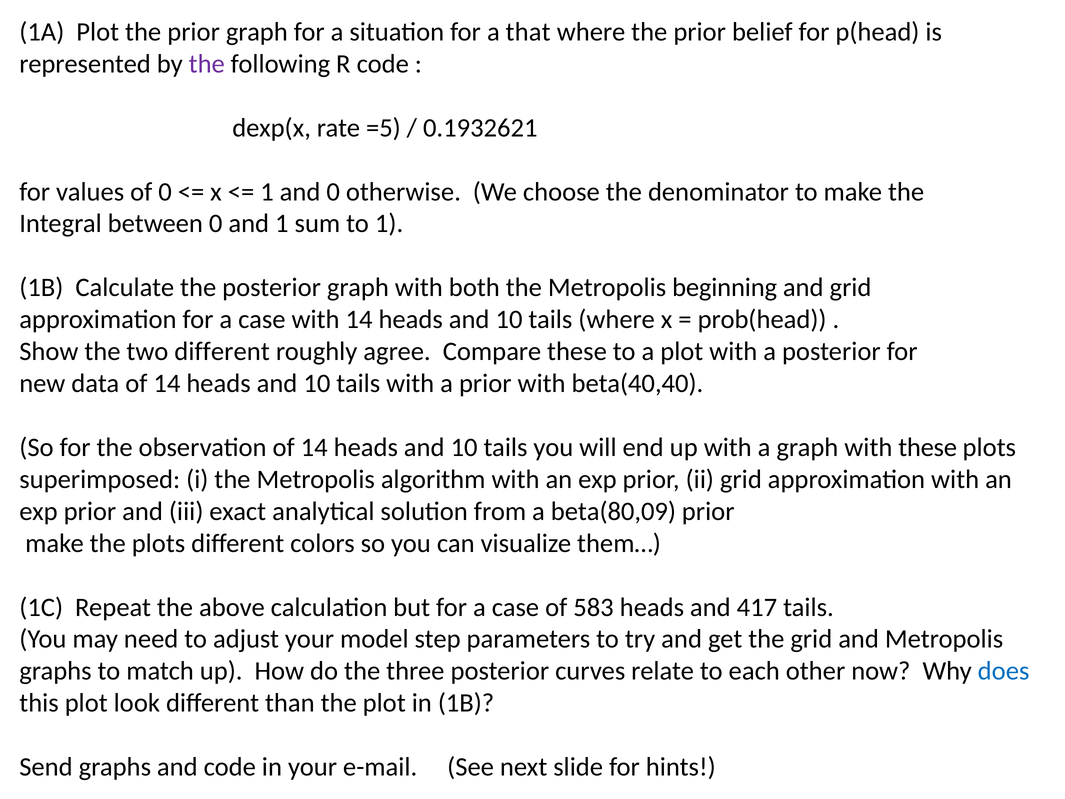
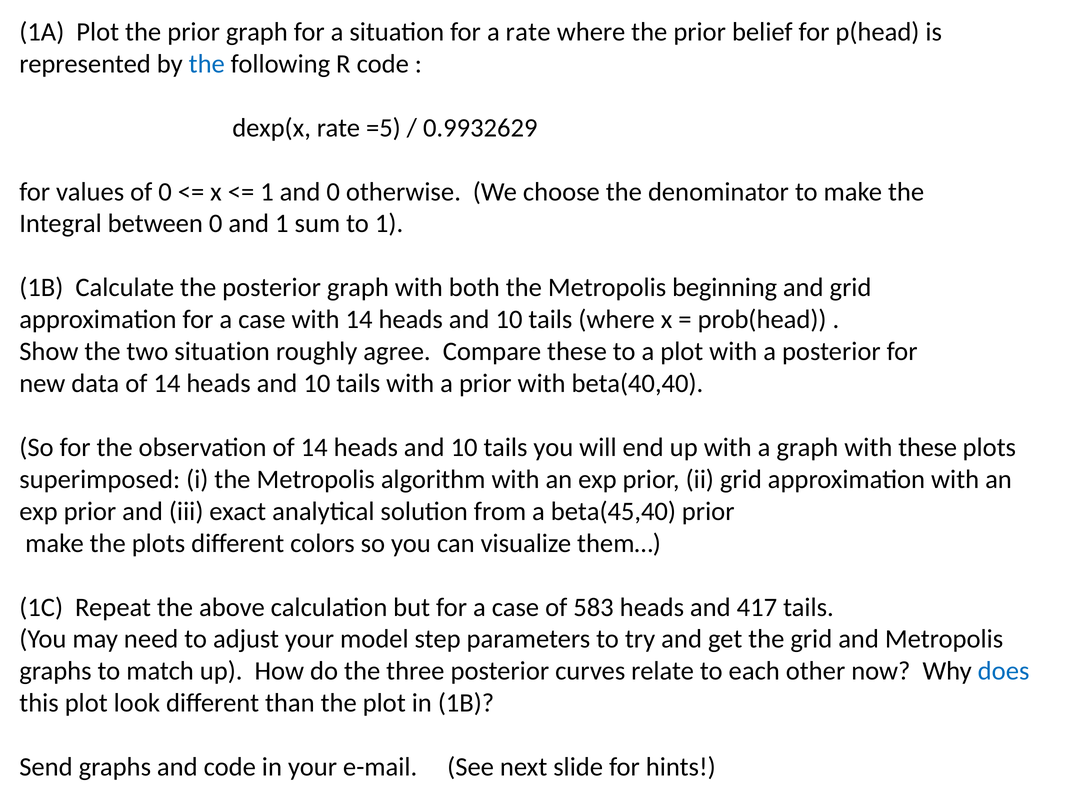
a that: that -> rate
the at (207, 64) colour: purple -> blue
0.1932621: 0.1932621 -> 0.9932629
two different: different -> situation
beta(80,09: beta(80,09 -> beta(45,40
